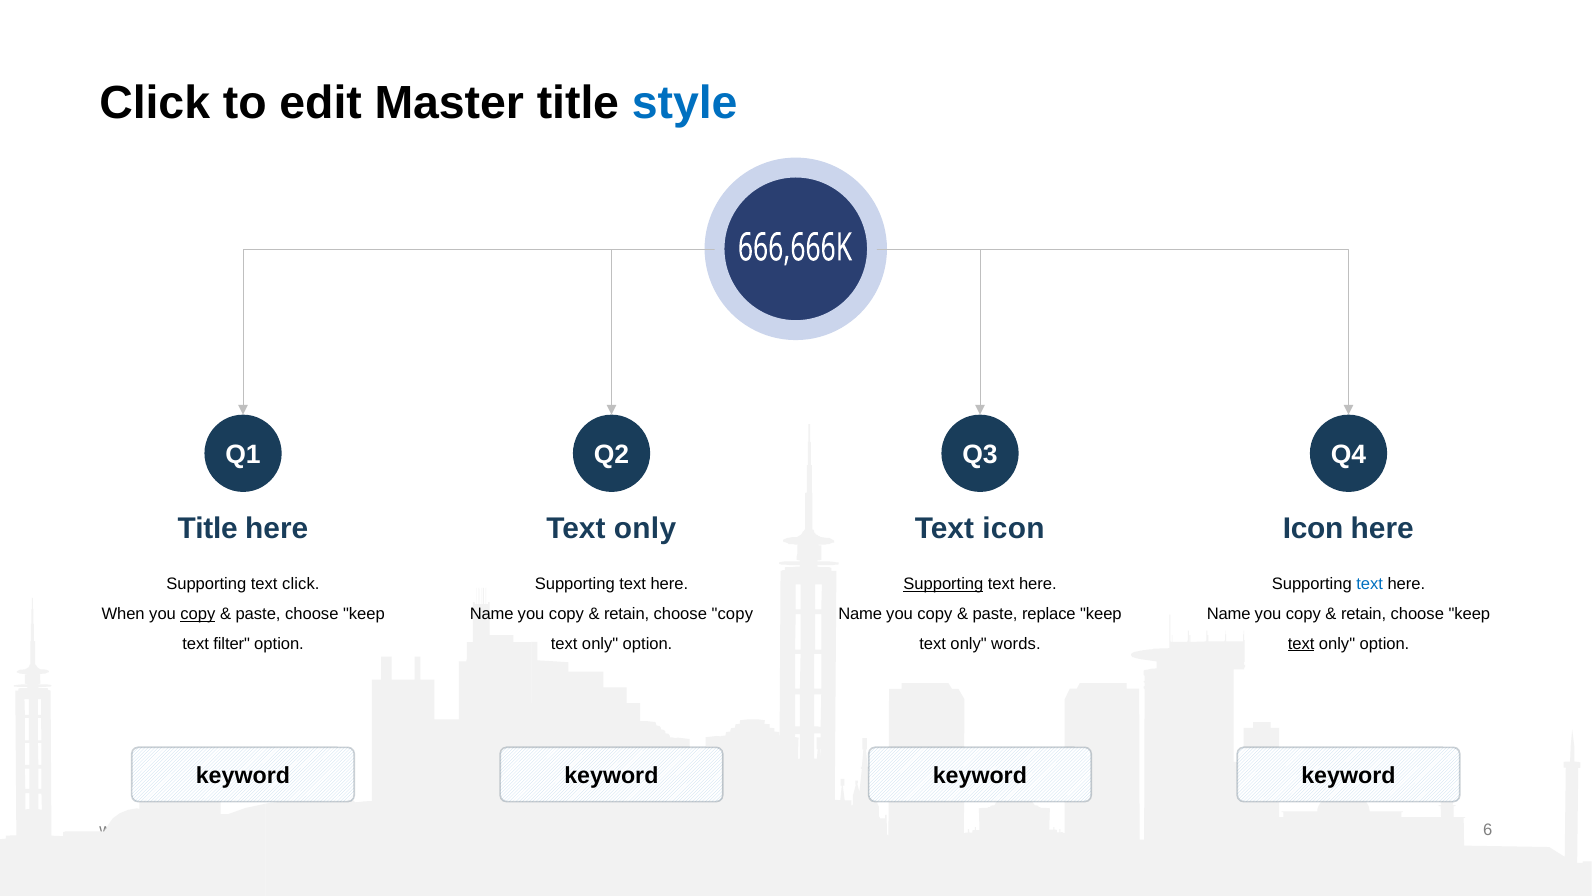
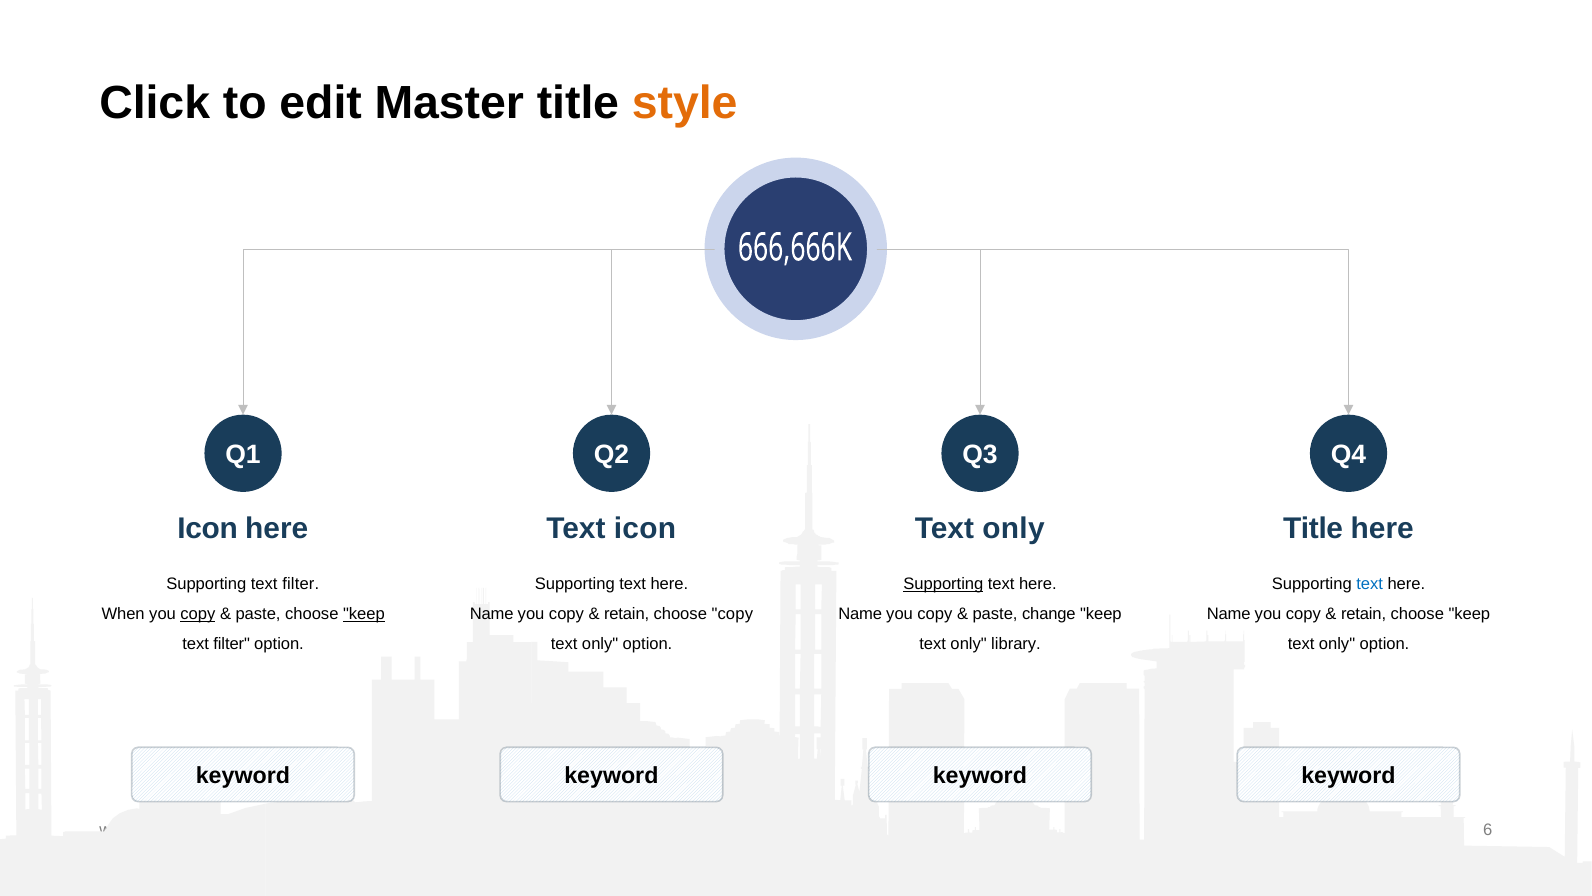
style colour: blue -> orange
Title at (208, 528): Title -> Icon
only at (645, 528): only -> icon
icon at (1014, 528): icon -> only
Icon at (1313, 528): Icon -> Title
Supporting text click: click -> filter
keep at (364, 614) underline: none -> present
replace: replace -> change
words: words -> library
text at (1301, 643) underline: present -> none
